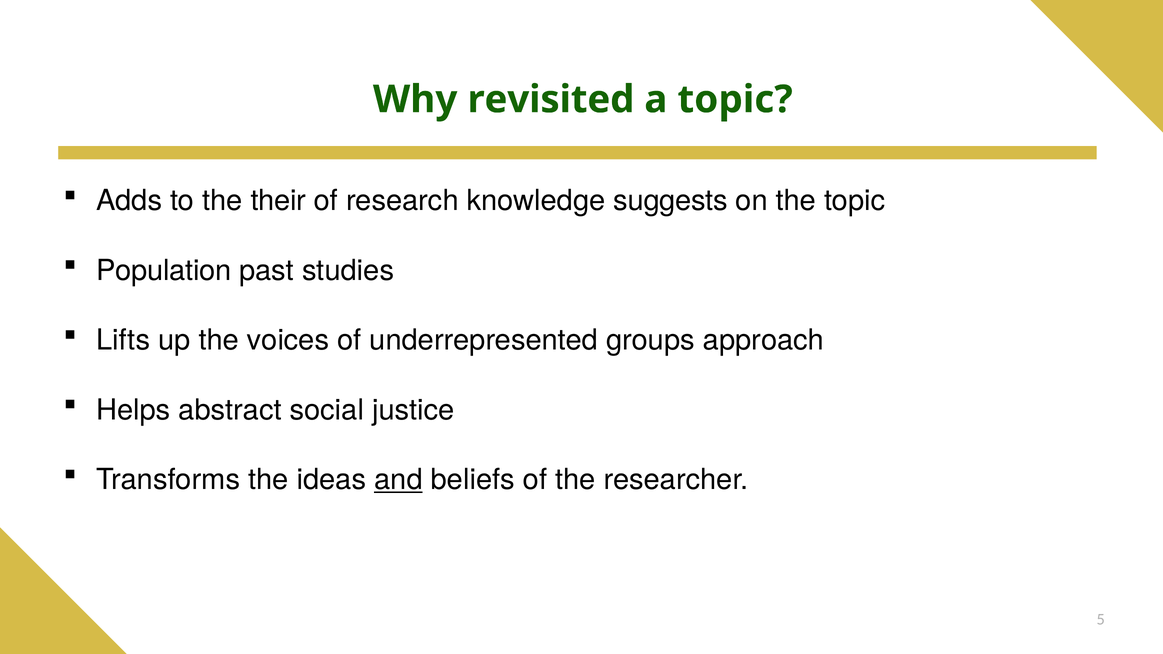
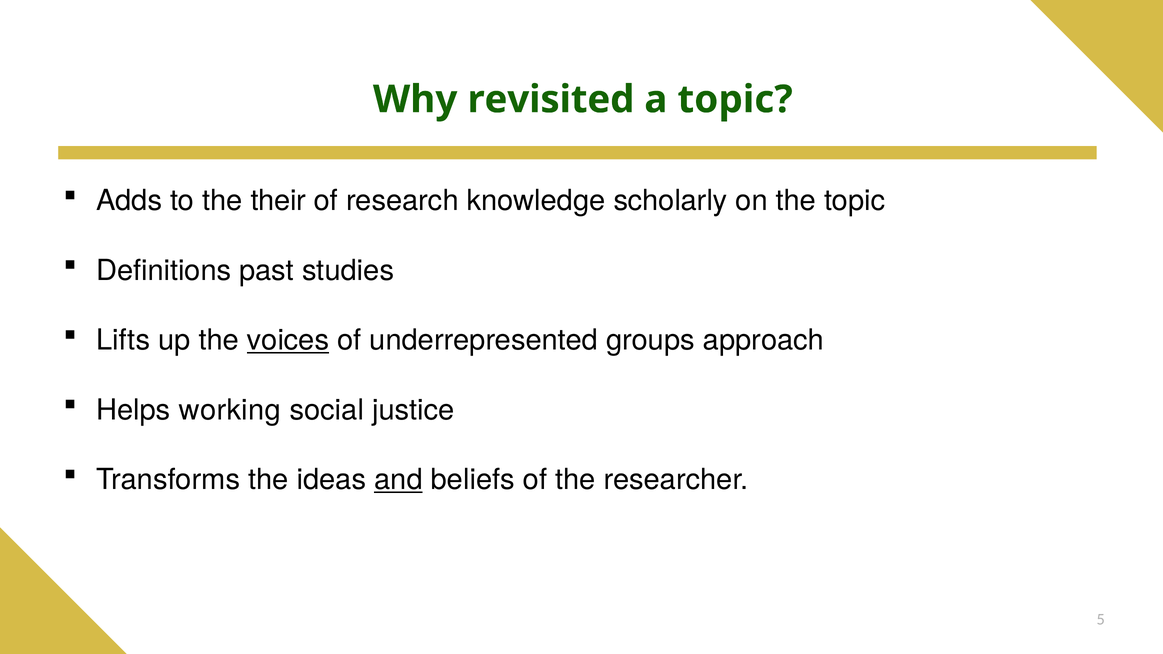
suggests: suggests -> scholarly
Population: Population -> Definitions
voices underline: none -> present
abstract: abstract -> working
